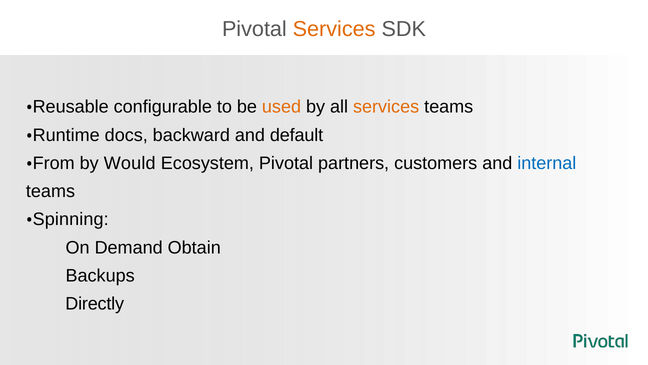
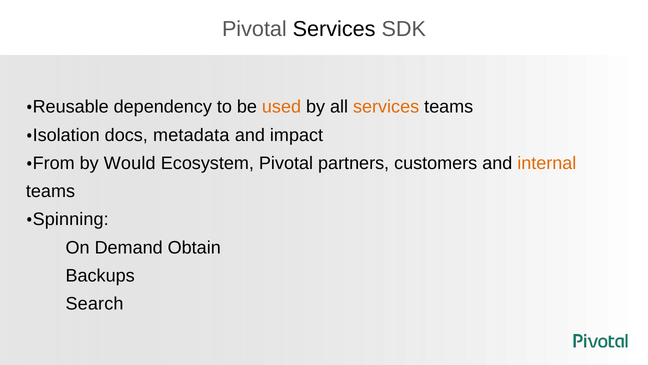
Services at (334, 29) colour: orange -> black
configurable: configurable -> dependency
Runtime: Runtime -> Isolation
backward: backward -> metadata
default: default -> impact
internal colour: blue -> orange
Directly: Directly -> Search
